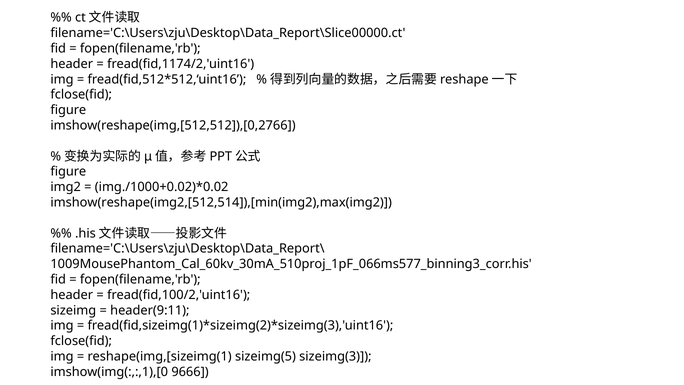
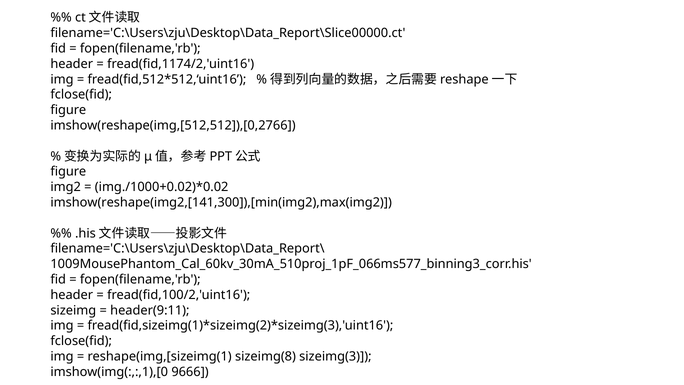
imshow(reshape(img2,[512,514]),[min(img2),max(img2: imshow(reshape(img2,[512,514]),[min(img2),max(img2 -> imshow(reshape(img2,[141,300]),[min(img2),max(img2
sizeimg(5: sizeimg(5 -> sizeimg(8
